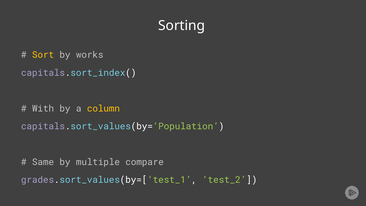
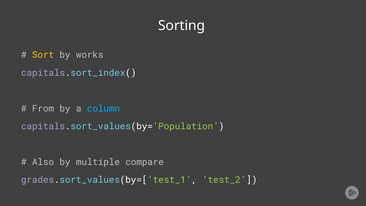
With: With -> From
column colour: yellow -> light blue
Same: Same -> Also
